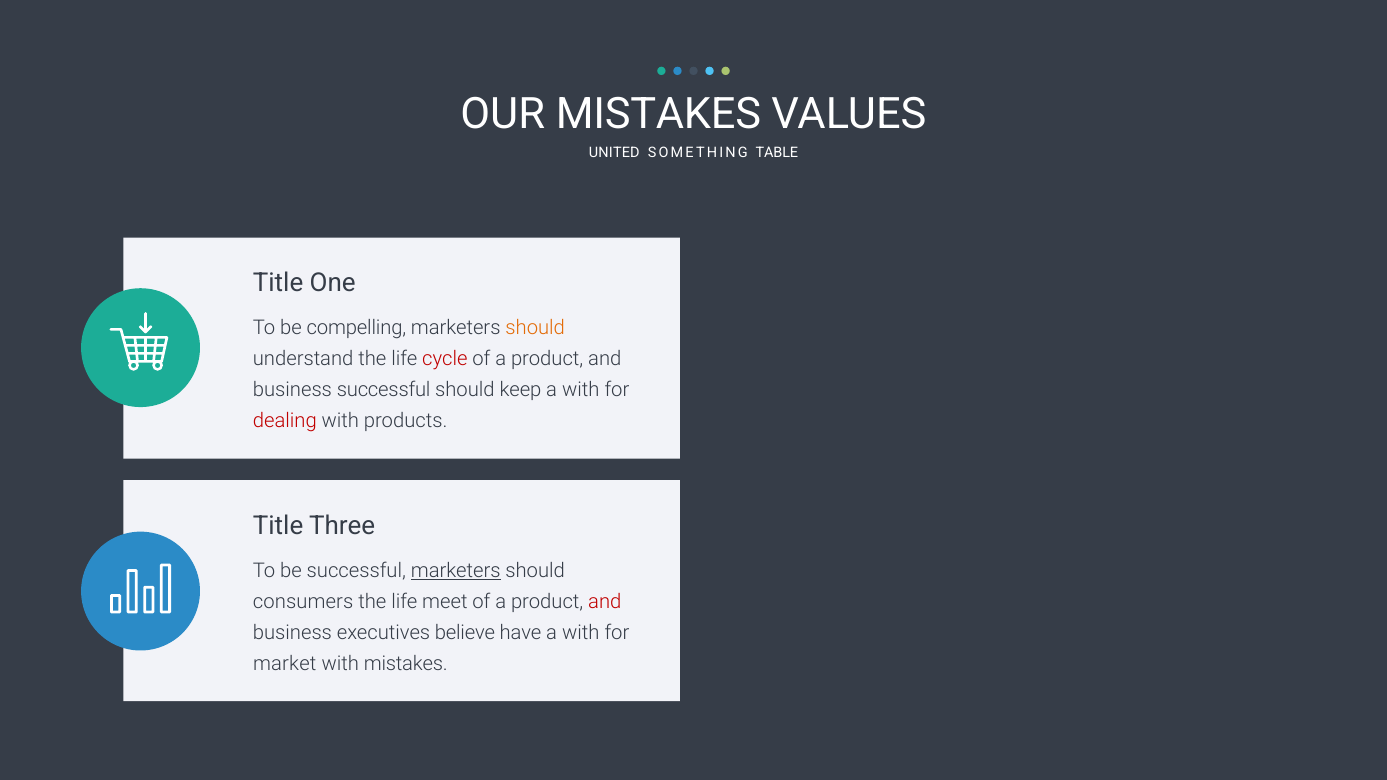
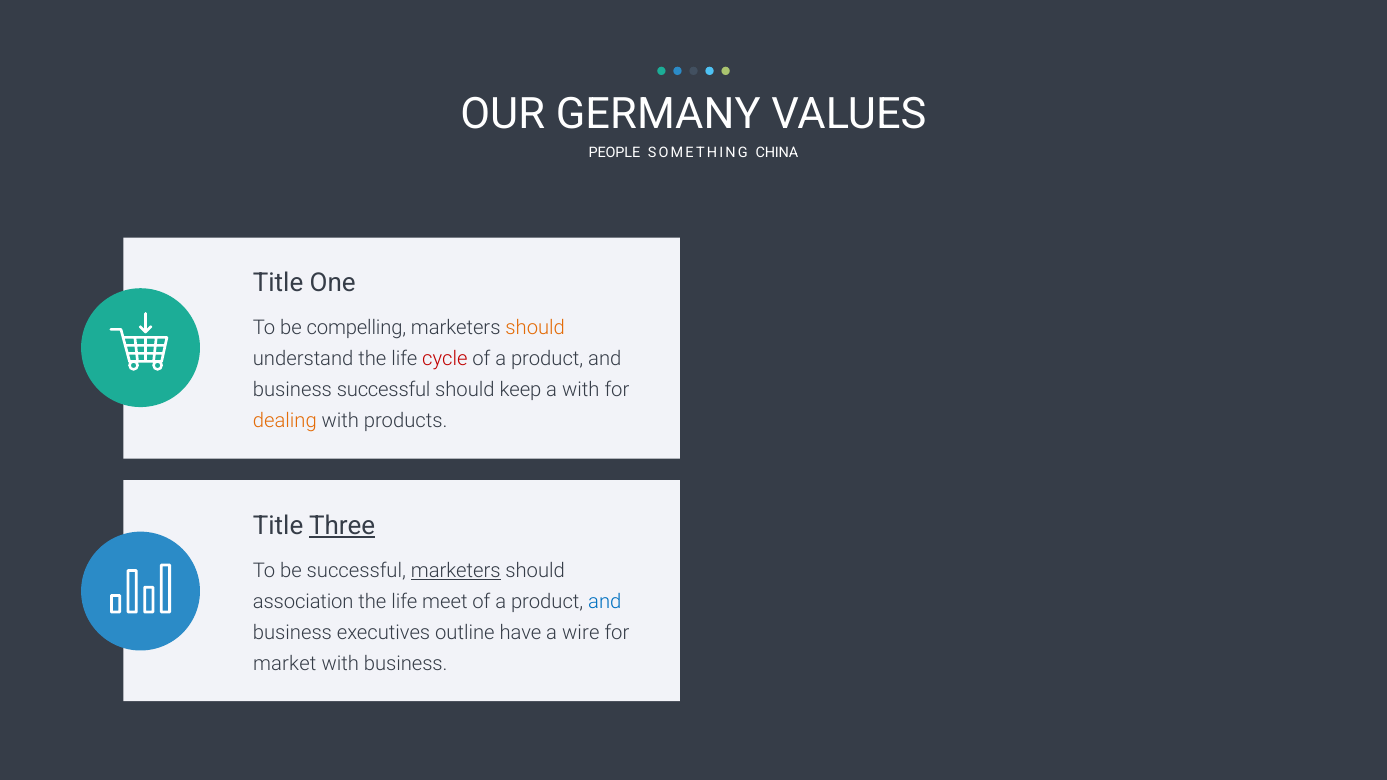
OUR MISTAKES: MISTAKES -> GERMANY
UNITED: UNITED -> PEOPLE
TABLE: TABLE -> CHINA
dealing colour: red -> orange
Three underline: none -> present
consumers: consumers -> association
and at (605, 602) colour: red -> blue
believe: believe -> outline
have a with: with -> wire
with mistakes: mistakes -> business
